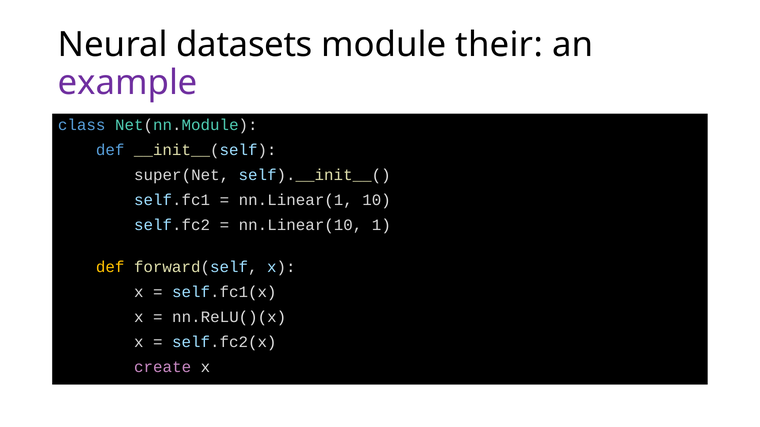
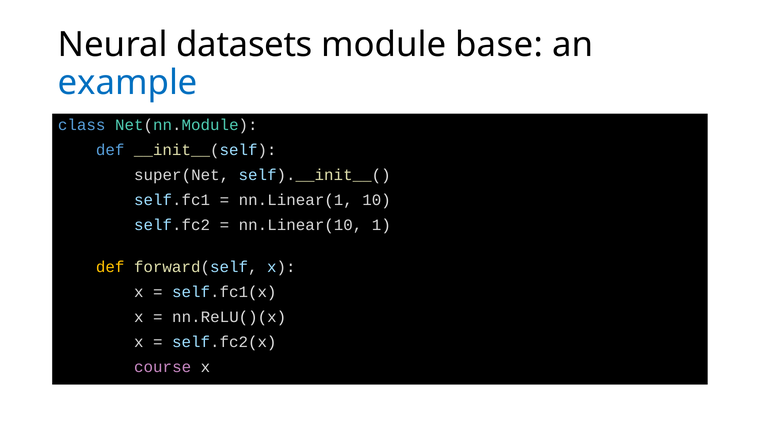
their: their -> base
example colour: purple -> blue
create: create -> course
